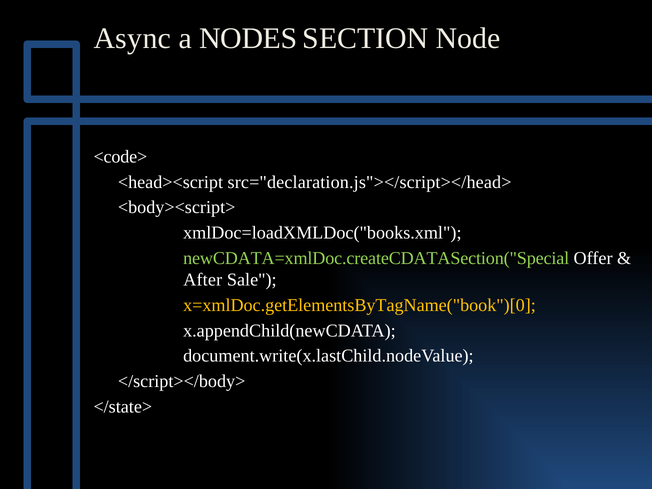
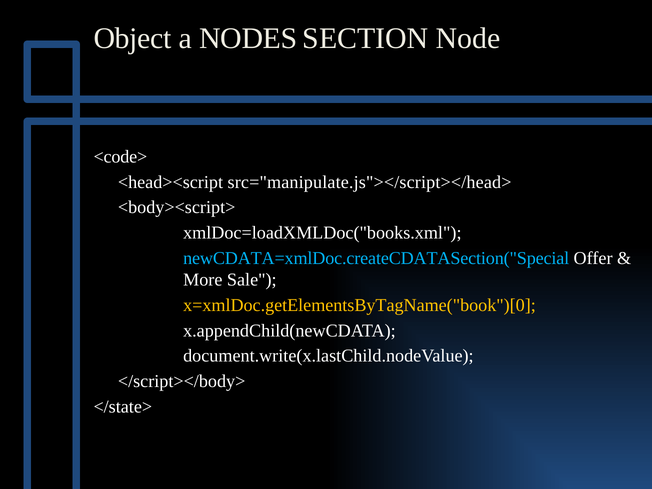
Async: Async -> Object
src="declaration.js"></script></head>: src="declaration.js"></script></head> -> src="manipulate.js"></script></head>
newCDATA=xmlDoc.createCDATASection("Special colour: light green -> light blue
After: After -> More
